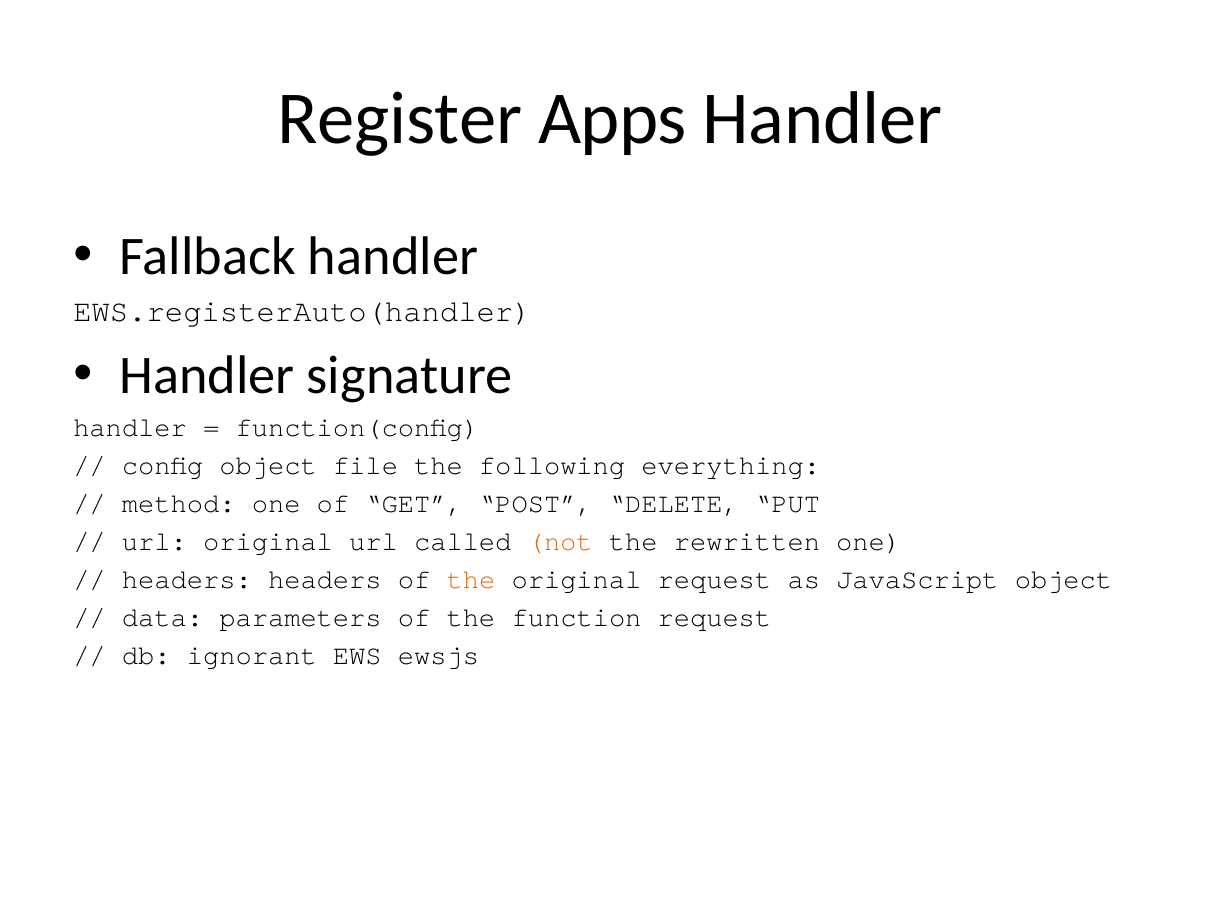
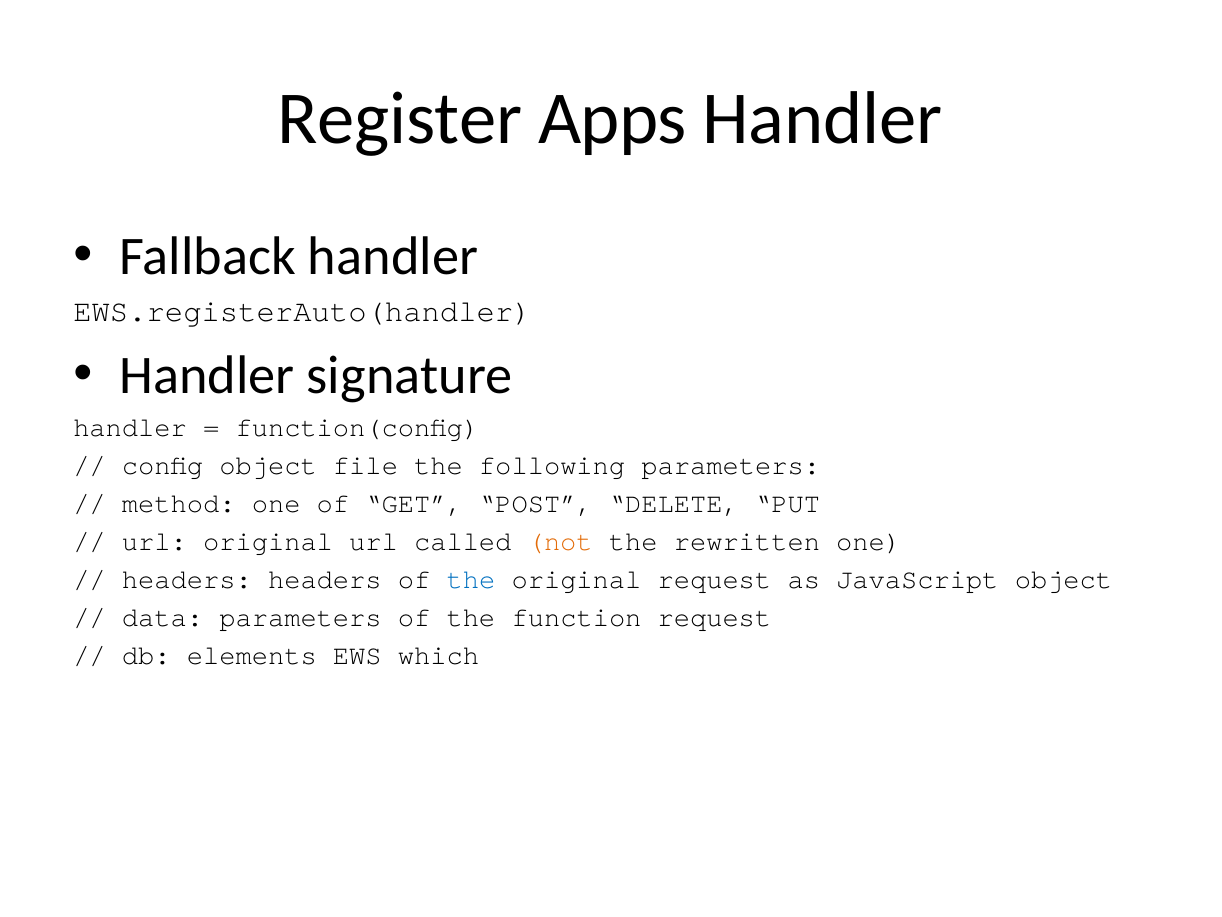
following everything: everything -> parameters
the at (471, 580) colour: orange -> blue
ignorant: ignorant -> elements
ewsjs: ewsjs -> which
